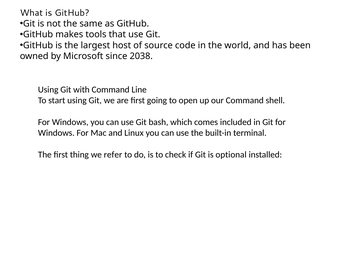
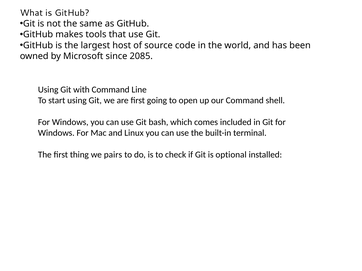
2038: 2038 -> 2085
refer: refer -> pairs
